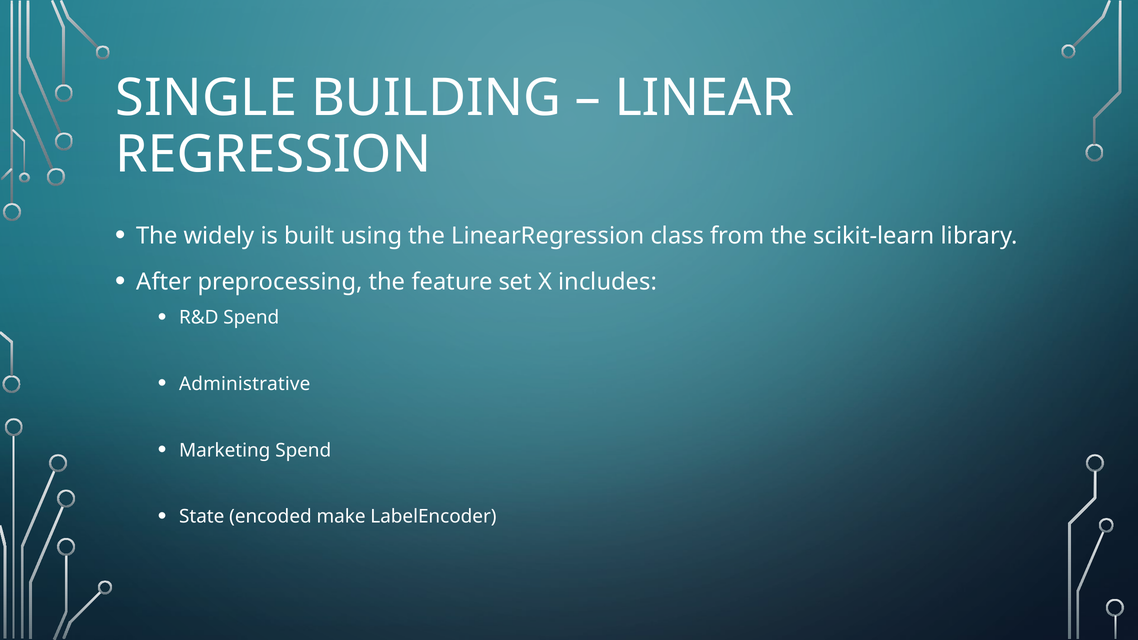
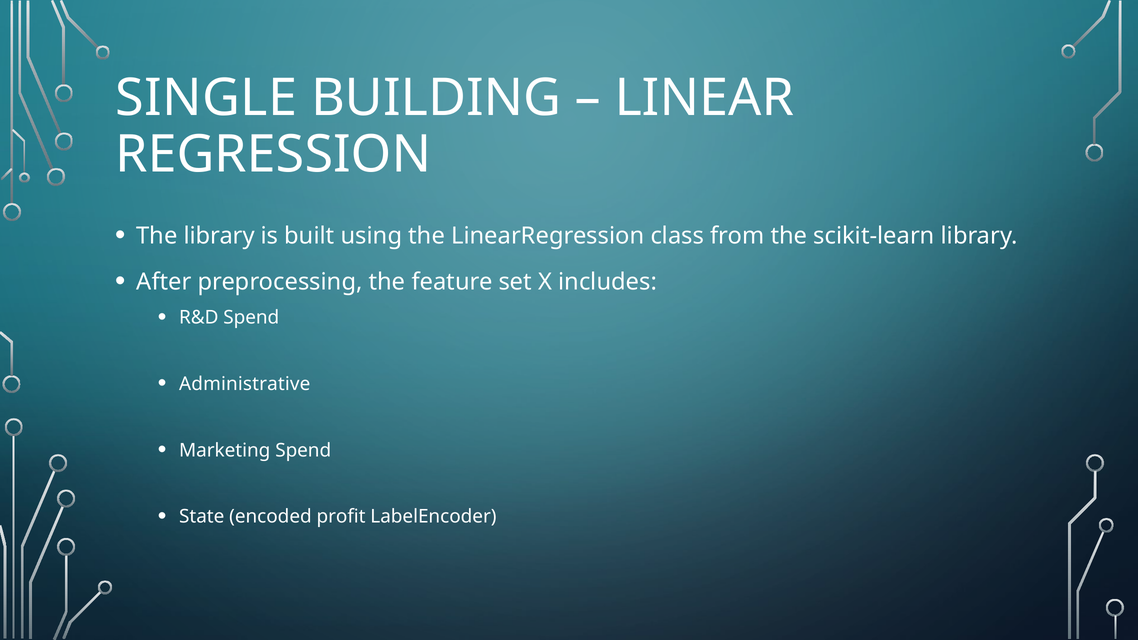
The widely: widely -> library
make: make -> profit
